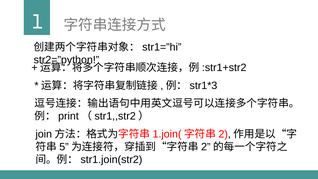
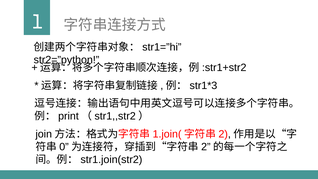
5: 5 -> 0
